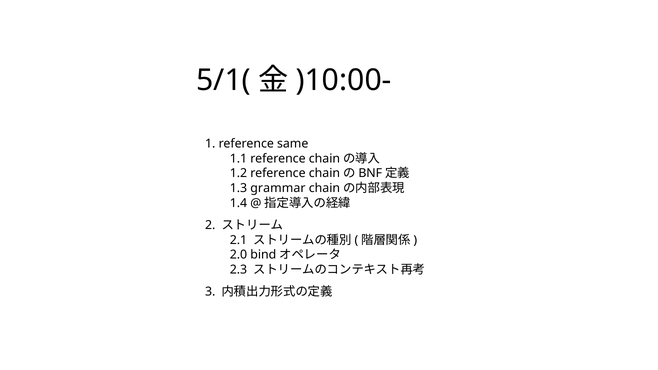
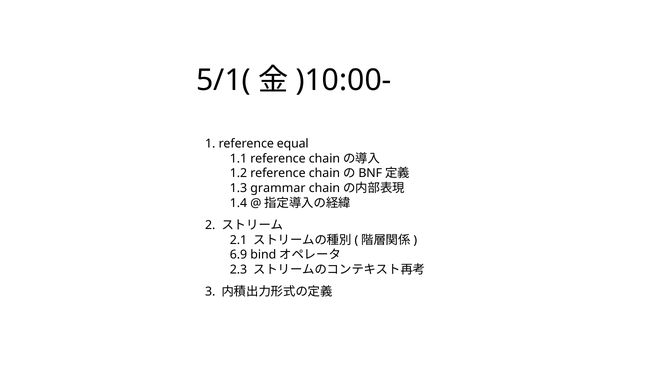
same: same -> equal
2.0: 2.0 -> 6.9
